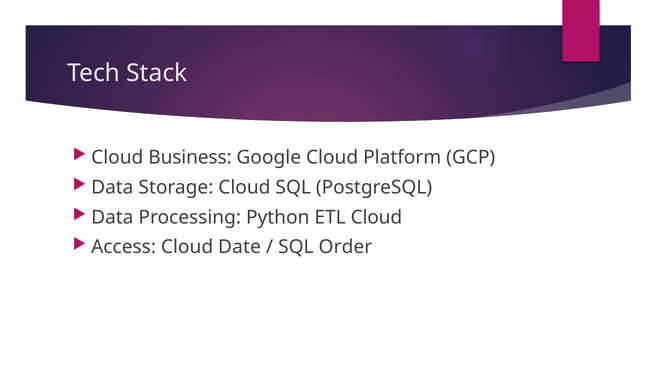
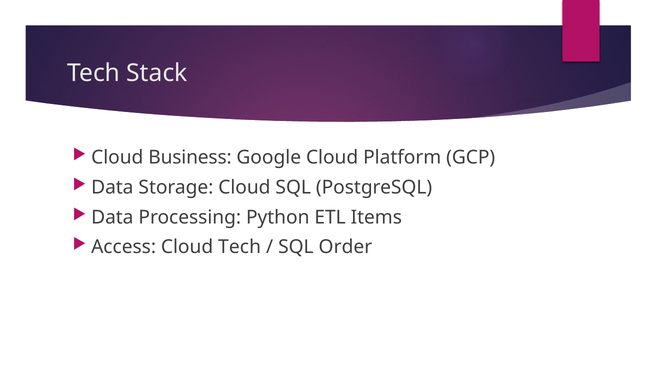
ETL Cloud: Cloud -> Items
Cloud Date: Date -> Tech
